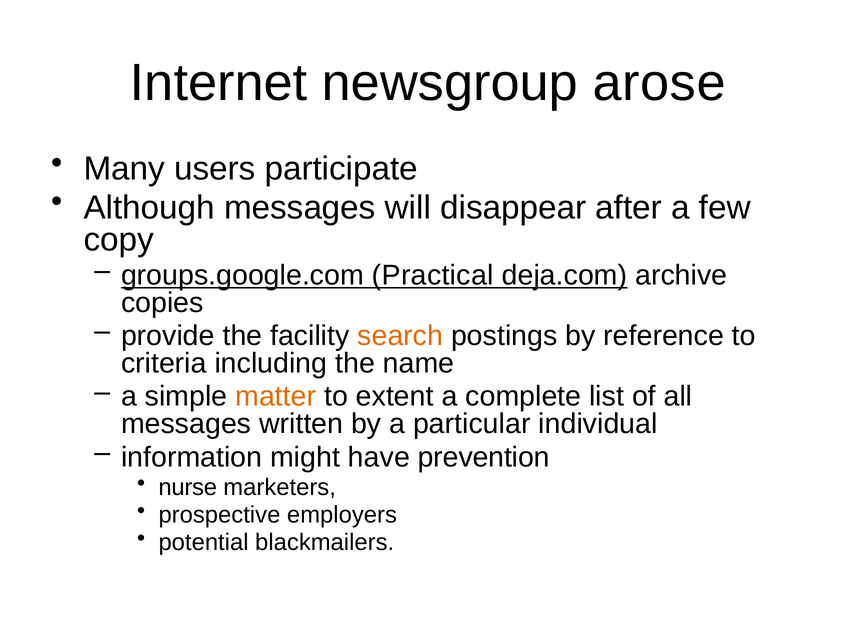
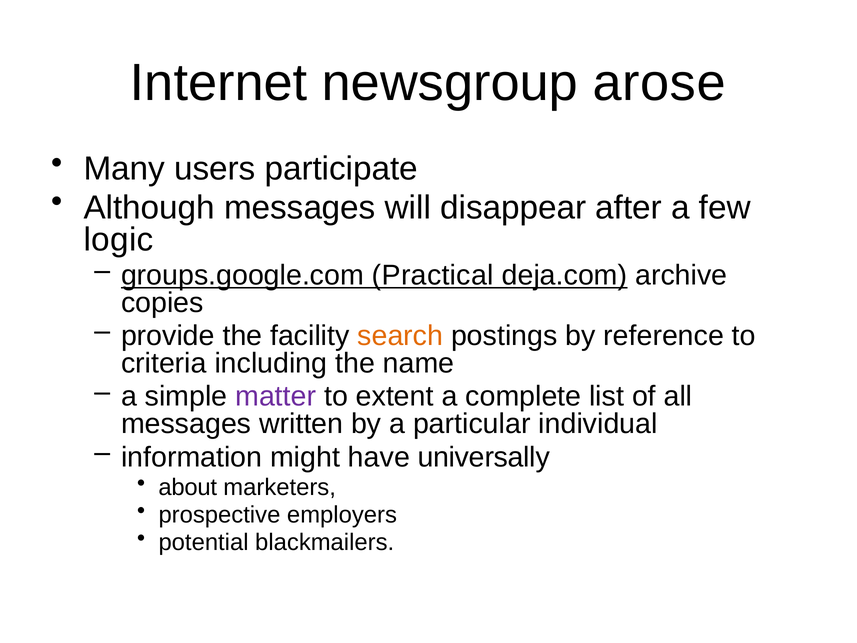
copy: copy -> logic
matter colour: orange -> purple
prevention: prevention -> universally
nurse: nurse -> about
